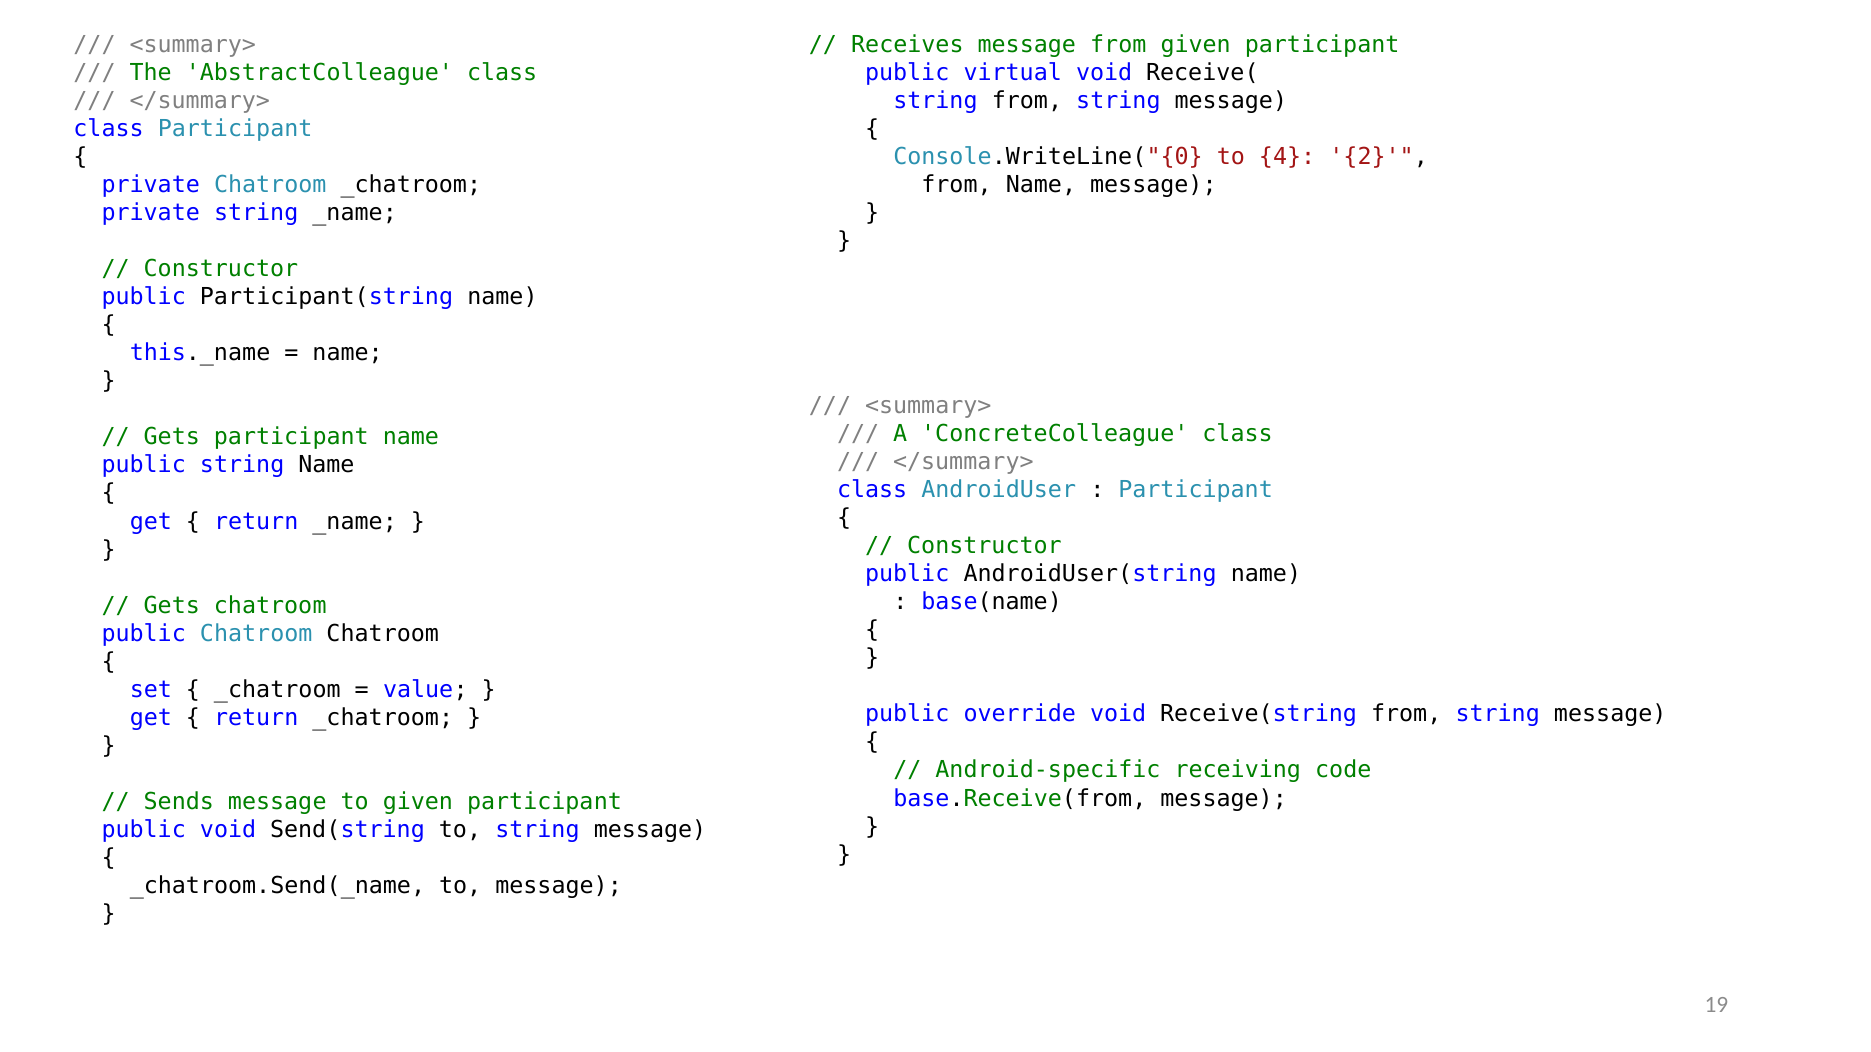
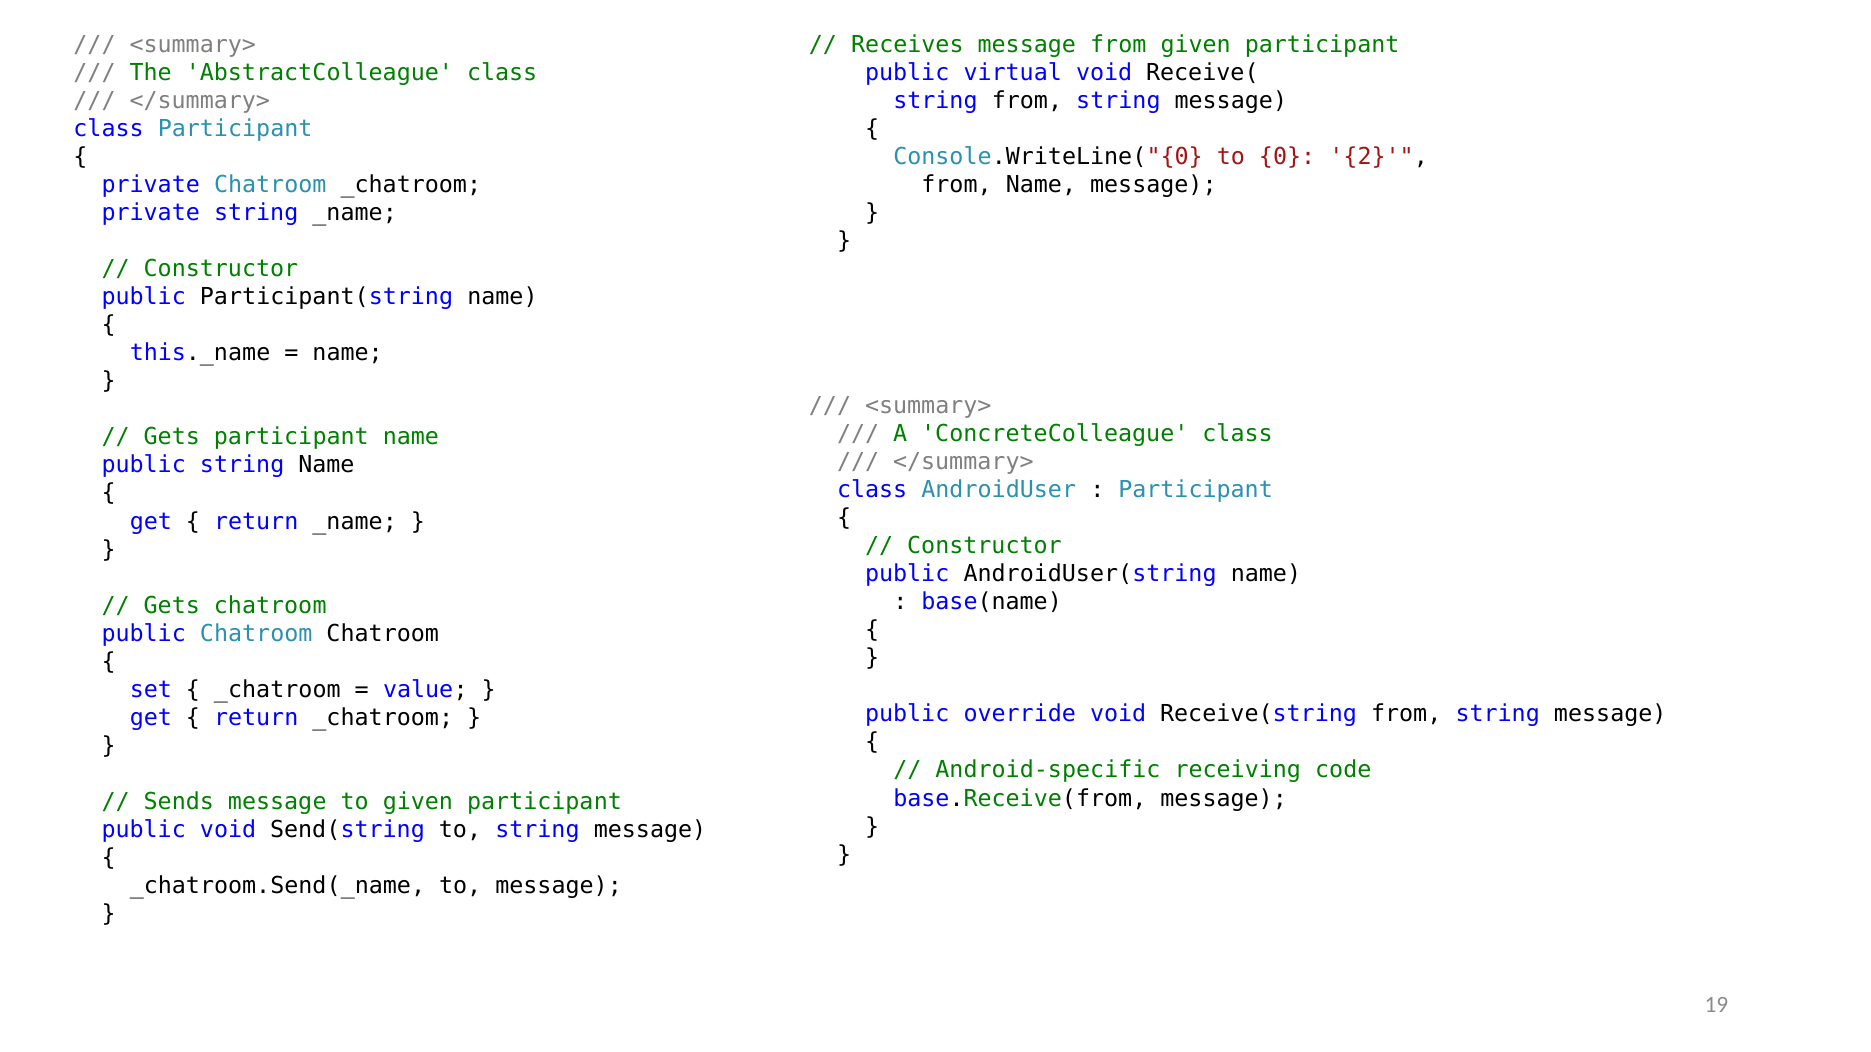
4: 4 -> 0
